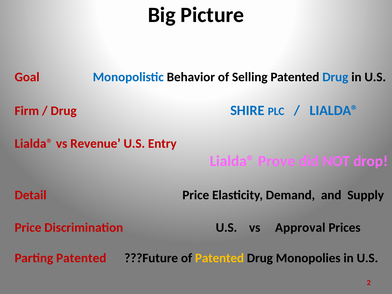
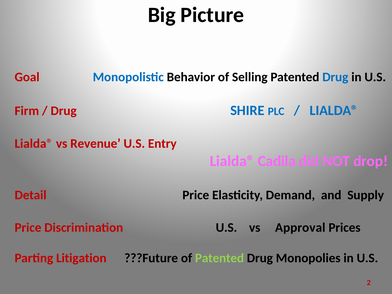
Prove: Prove -> Cadila
Parting Patented: Patented -> Litigation
Patented at (220, 258) colour: yellow -> light green
